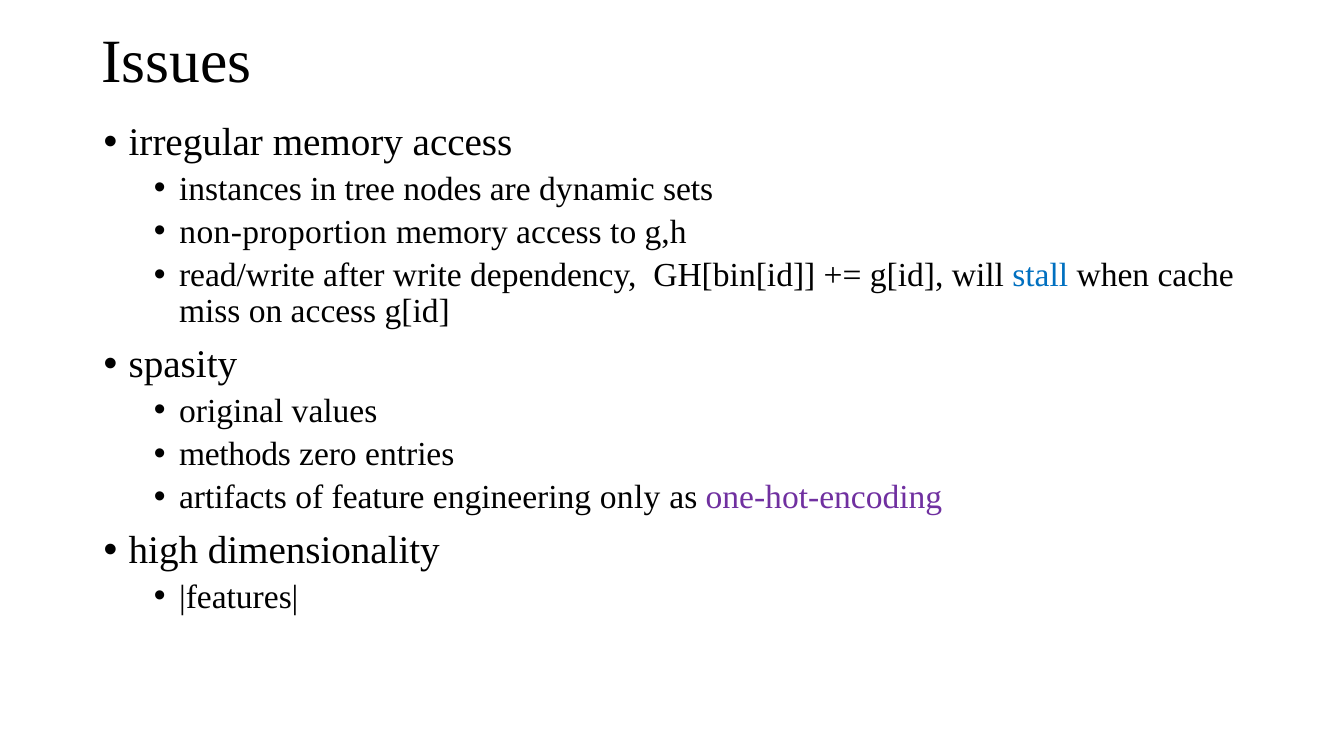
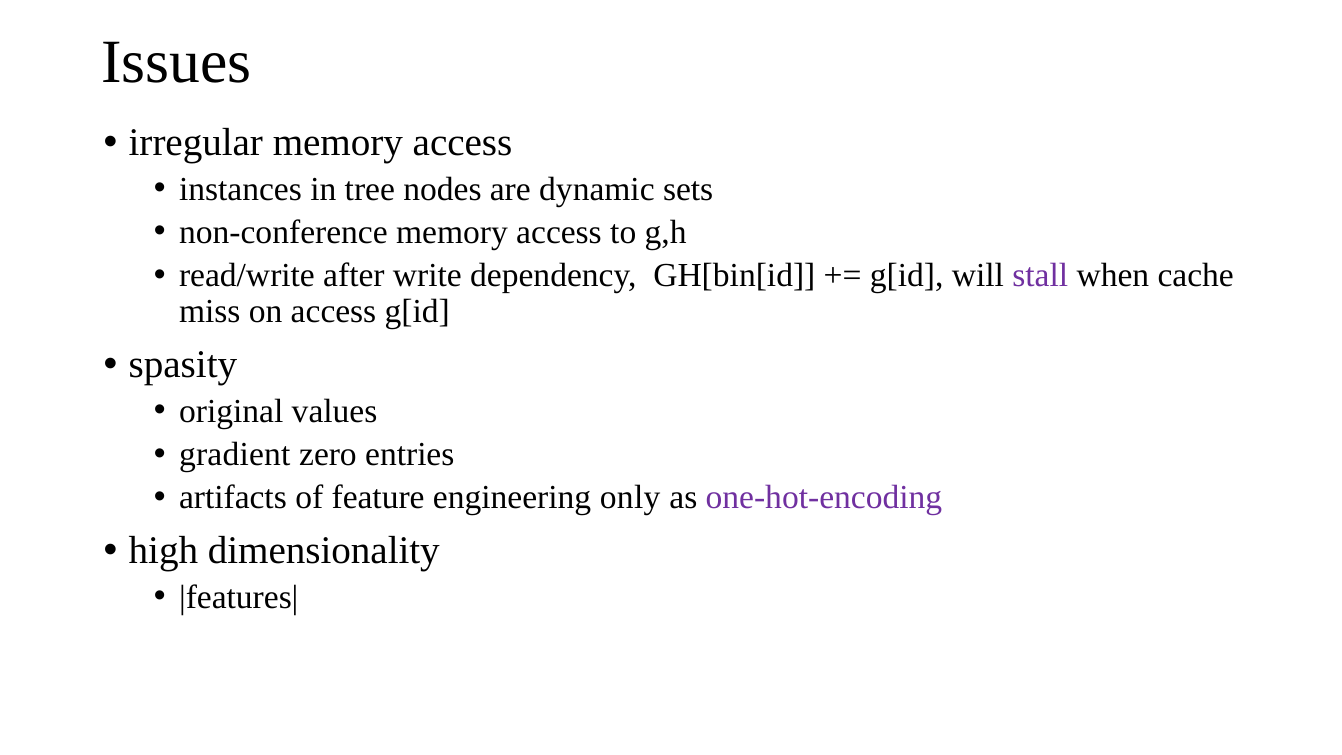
non-proportion: non-proportion -> non-conference
stall colour: blue -> purple
methods: methods -> gradient
